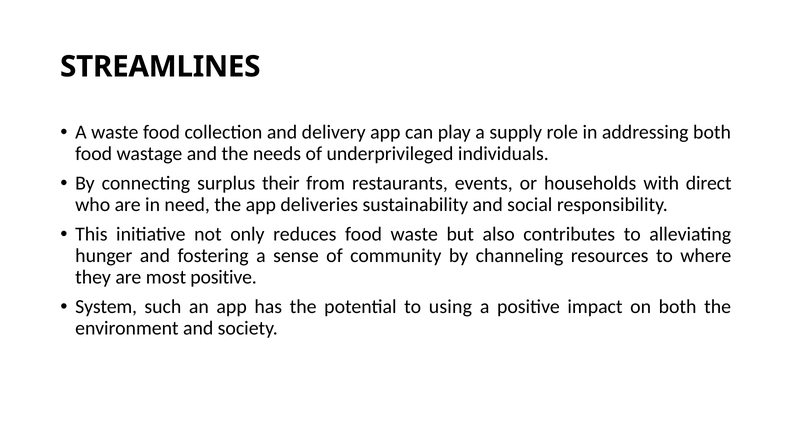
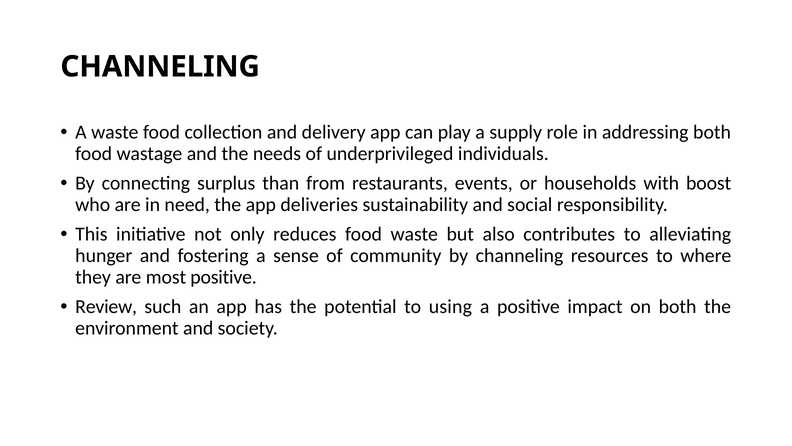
STREAMLINES at (160, 67): STREAMLINES -> CHANNELING
their: their -> than
direct: direct -> boost
System: System -> Review
